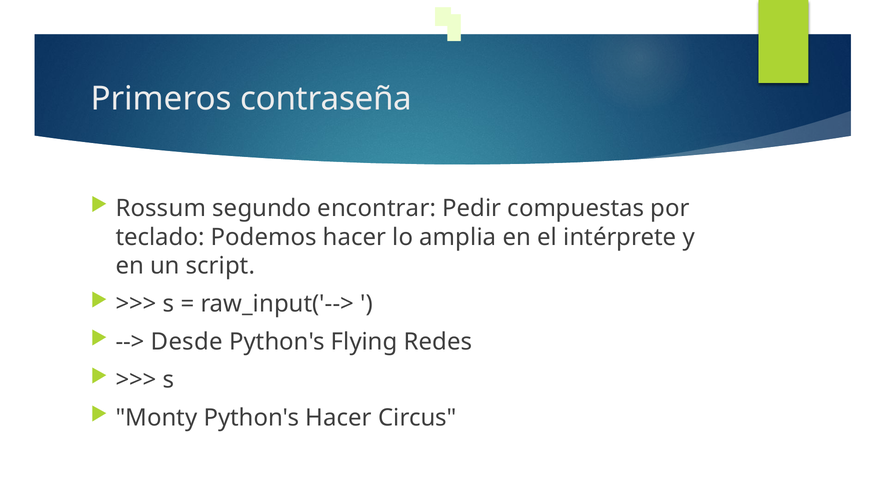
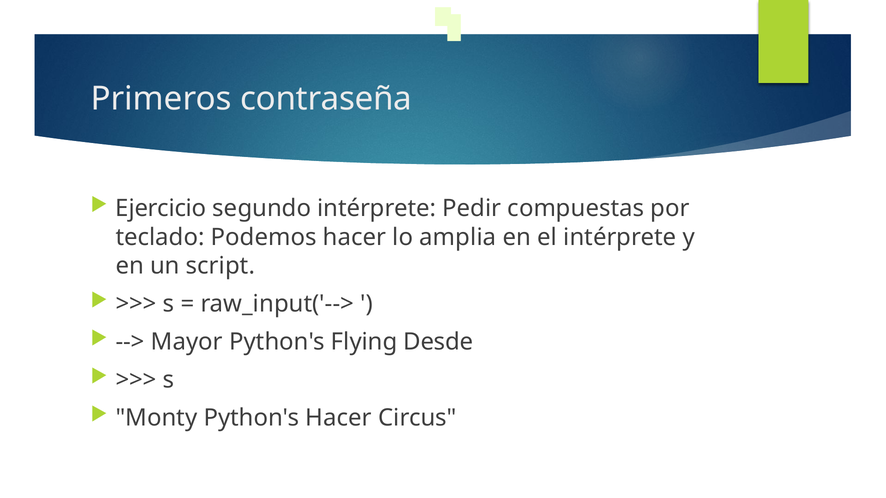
Rossum: Rossum -> Ejercicio
segundo encontrar: encontrar -> intérprete
Desde: Desde -> Mayor
Redes: Redes -> Desde
